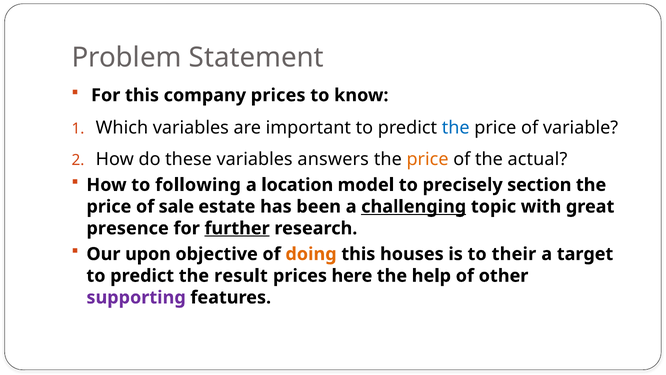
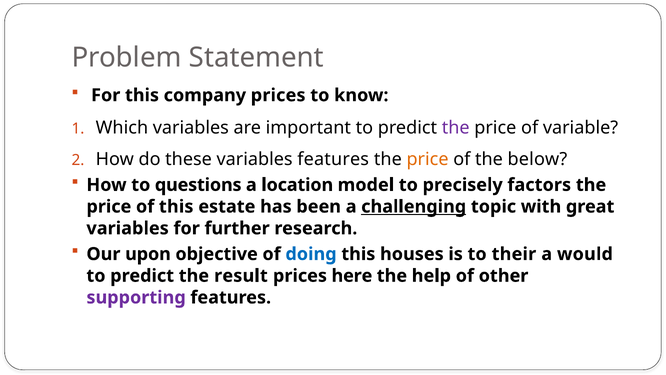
the at (456, 128) colour: blue -> purple
variables answers: answers -> features
actual: actual -> below
following: following -> questions
section: section -> factors
of sale: sale -> this
presence at (128, 228): presence -> variables
further underline: present -> none
doing colour: orange -> blue
target: target -> would
